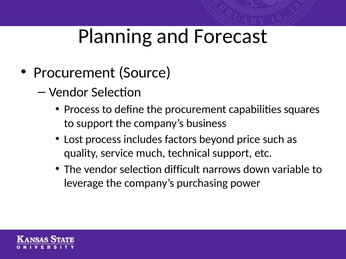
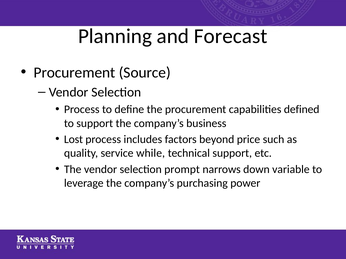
squares: squares -> defined
much: much -> while
difficult: difficult -> prompt
